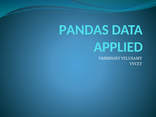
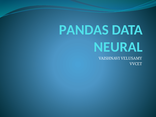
APPLIED: APPLIED -> NEURAL
